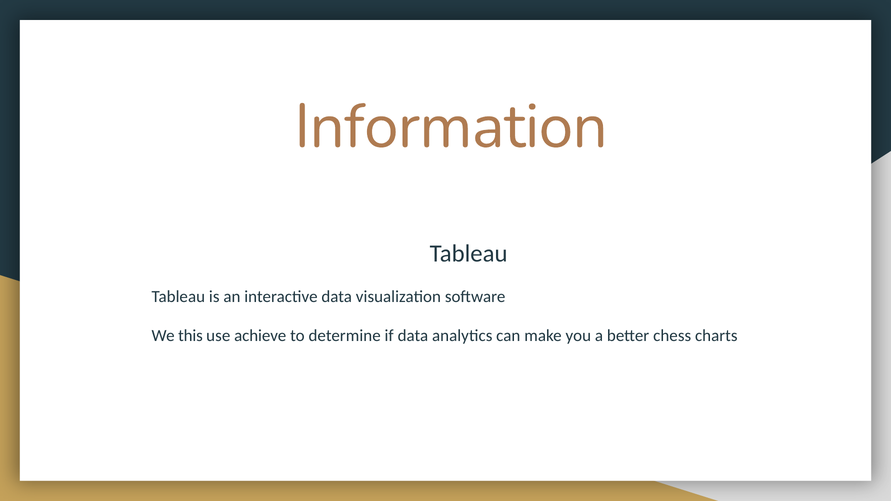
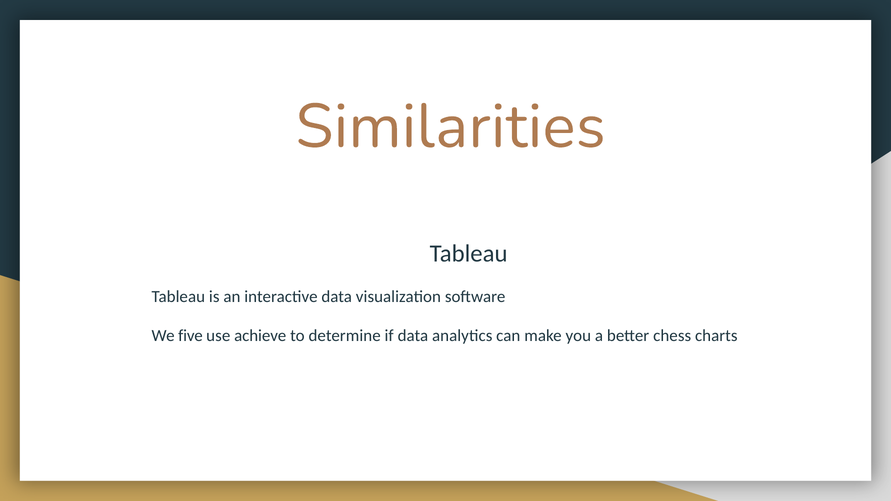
Information: Information -> Similarities
this: this -> five
